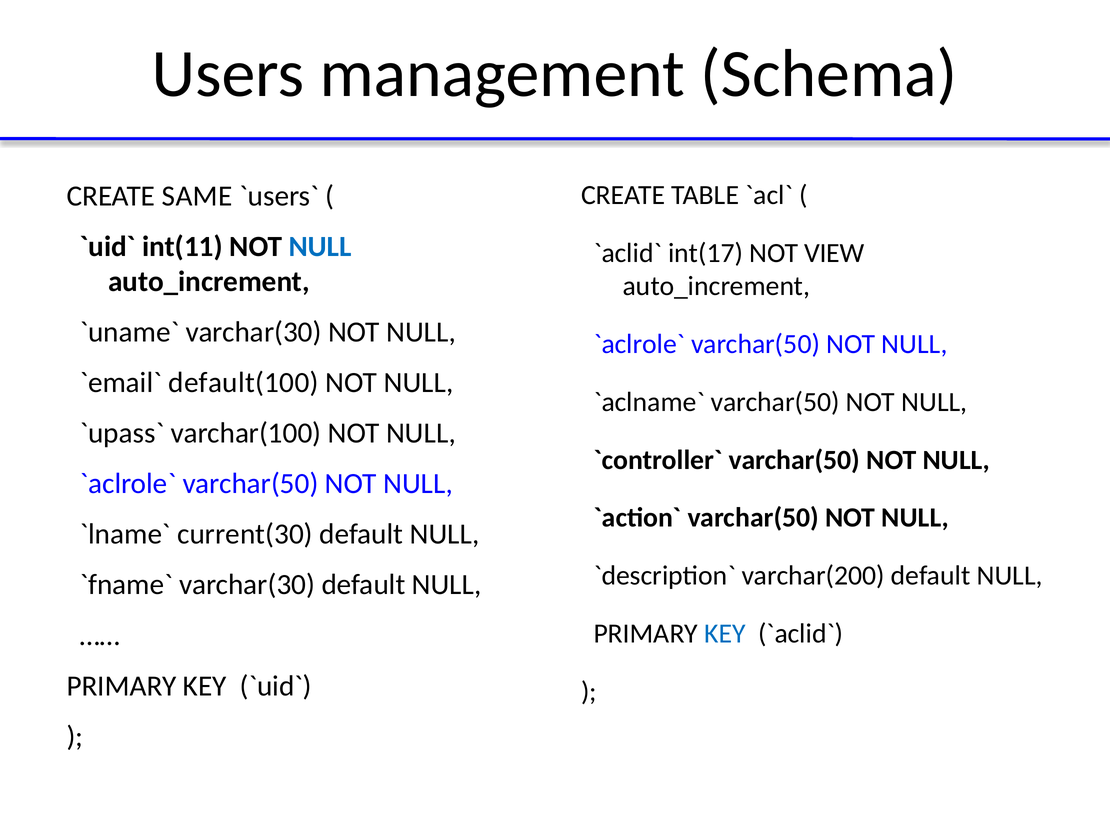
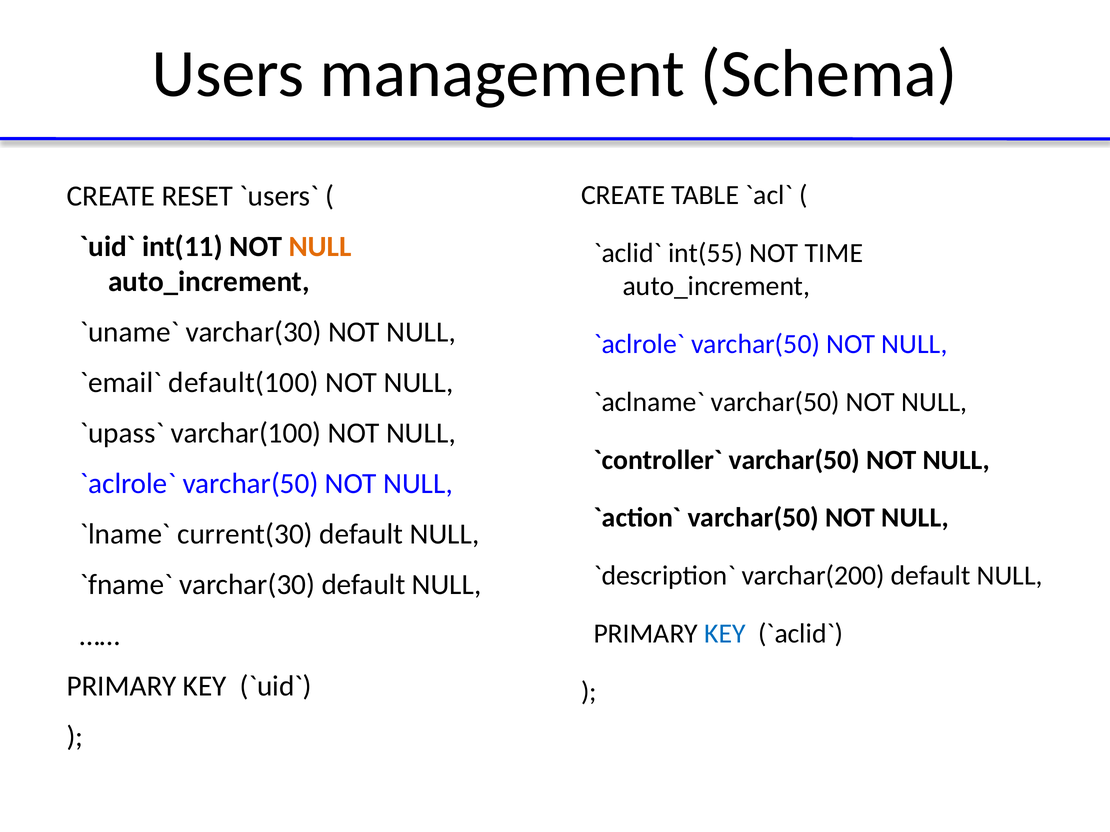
SAME: SAME -> RESET
NULL at (320, 247) colour: blue -> orange
int(17: int(17 -> int(55
VIEW: VIEW -> TIME
